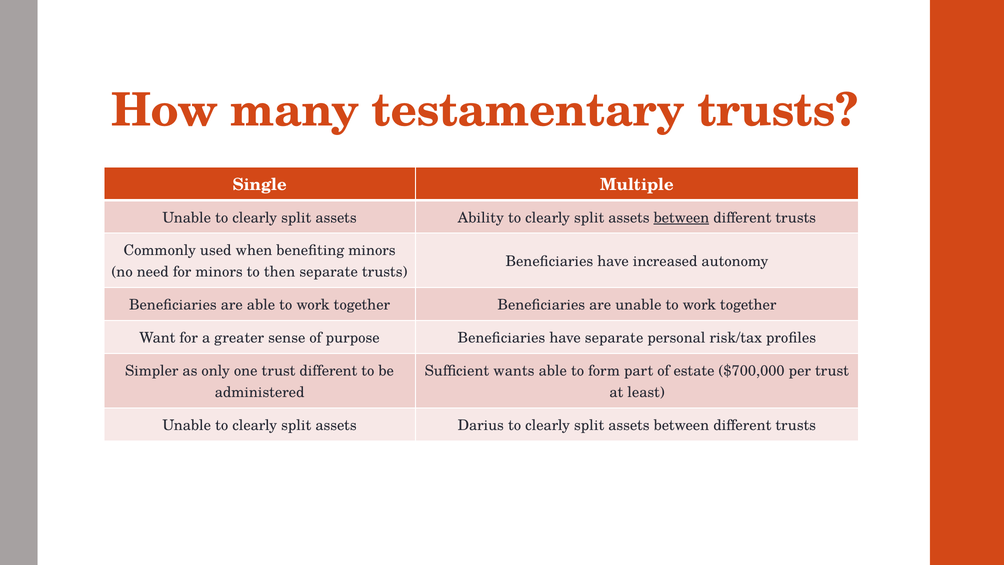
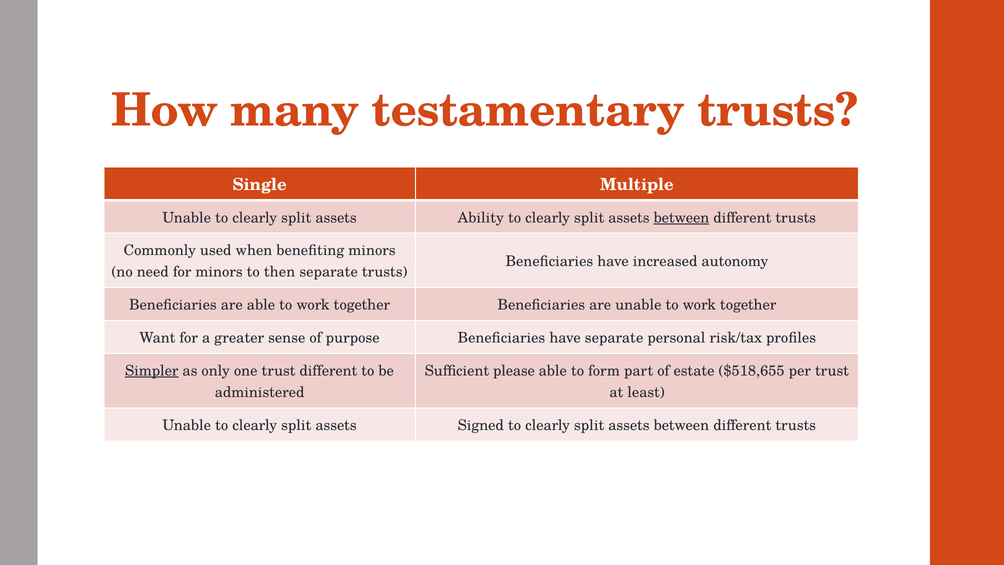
Simpler underline: none -> present
wants: wants -> please
$700,000: $700,000 -> $518,655
Darius: Darius -> Signed
